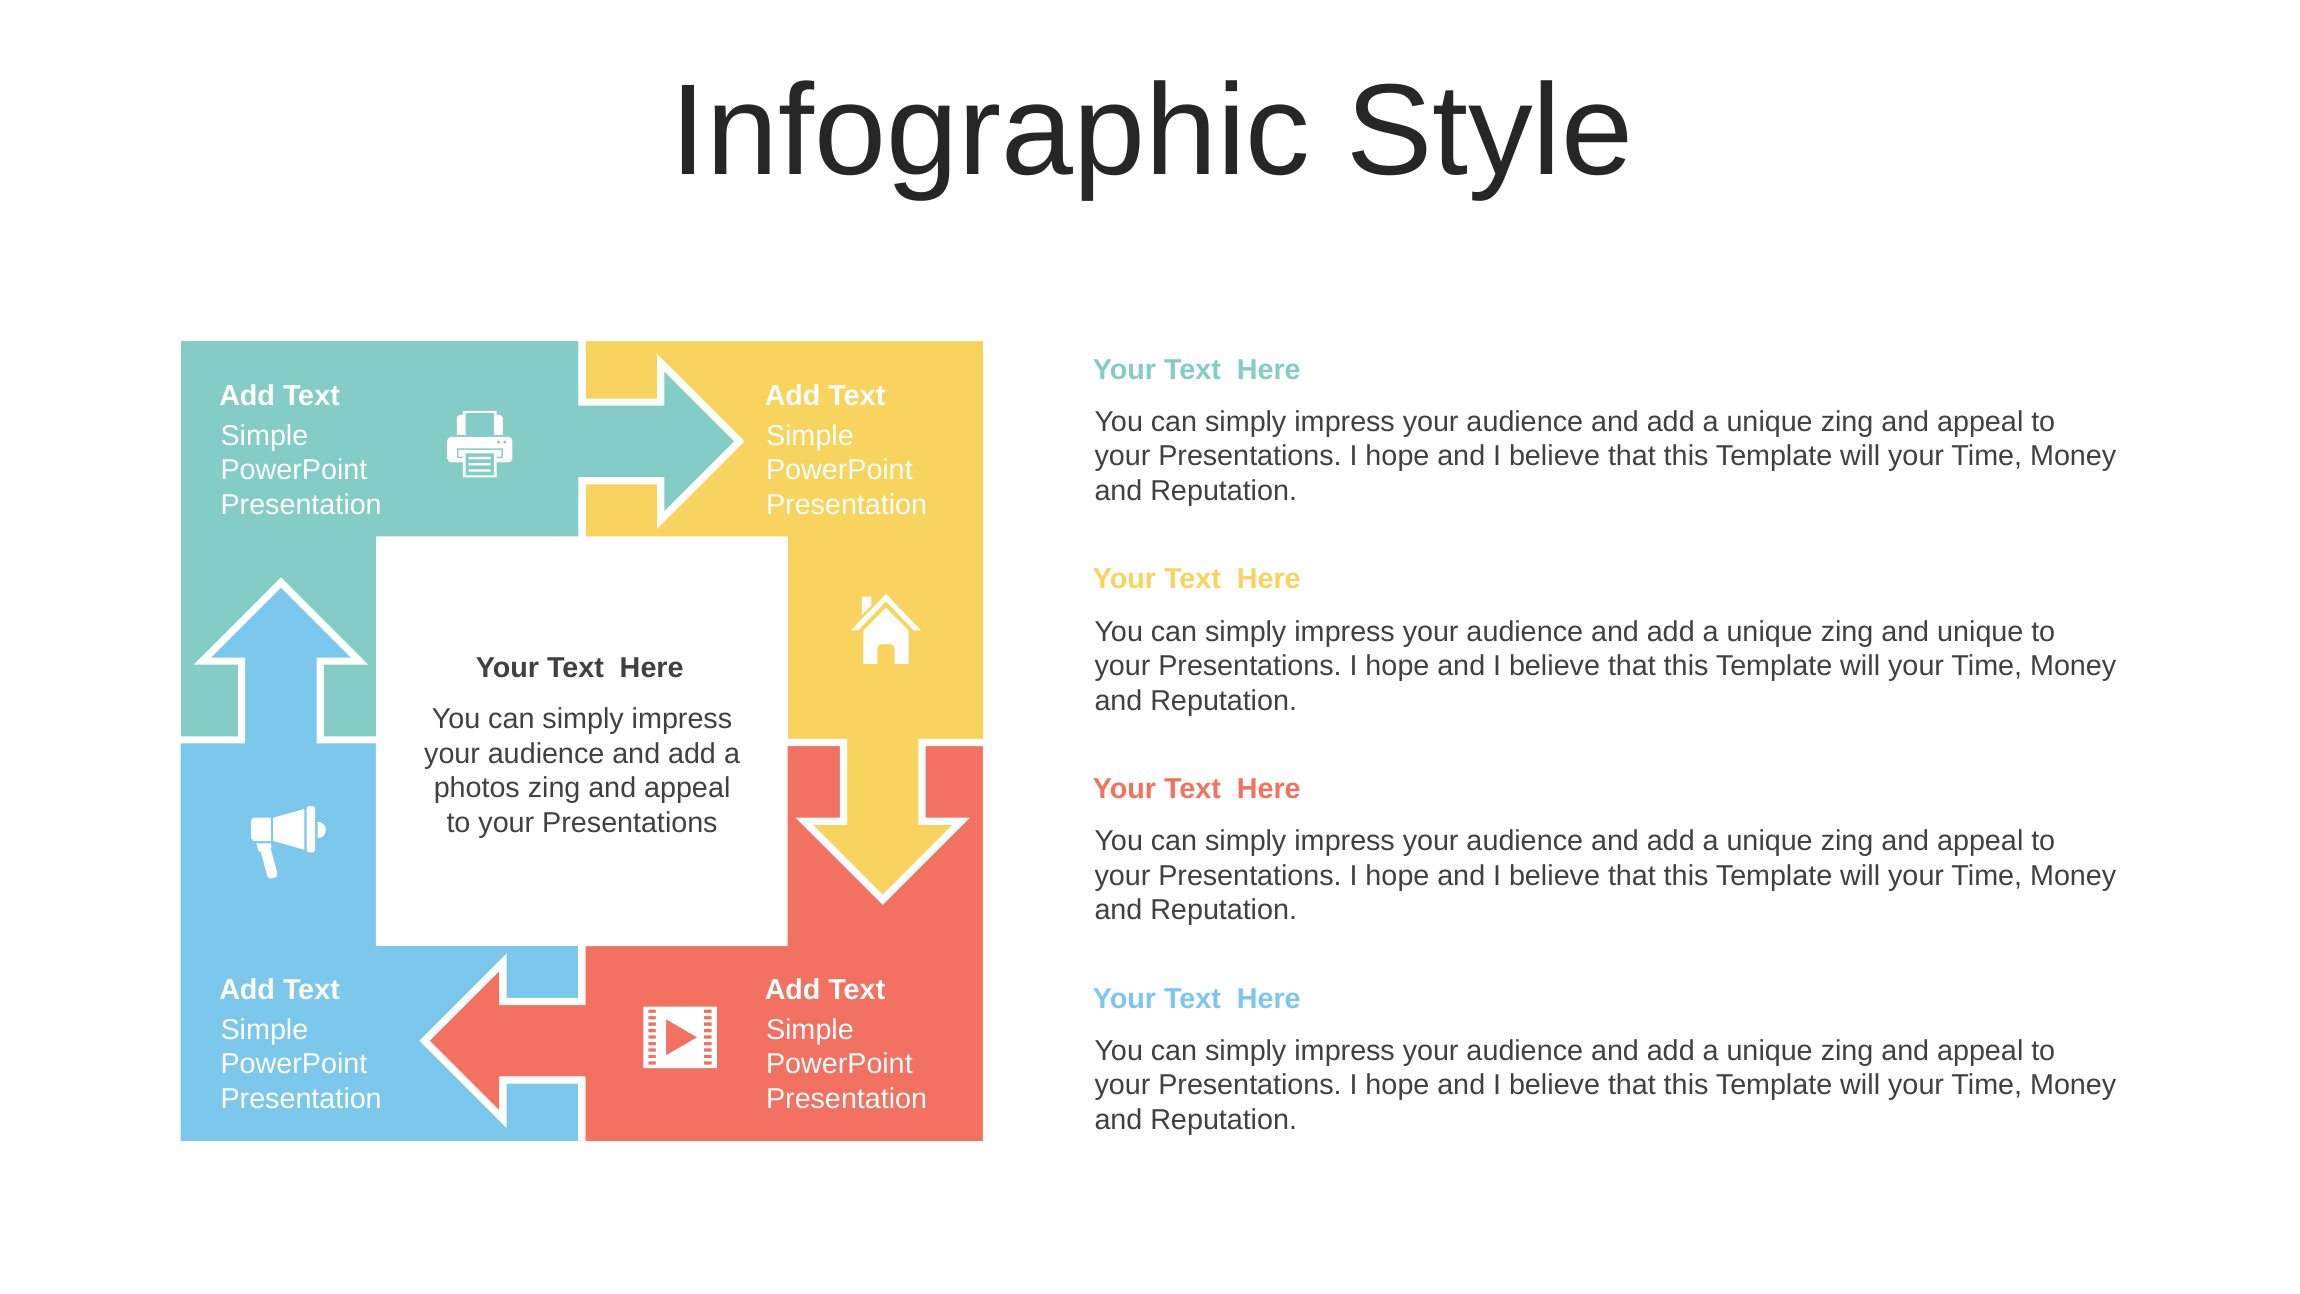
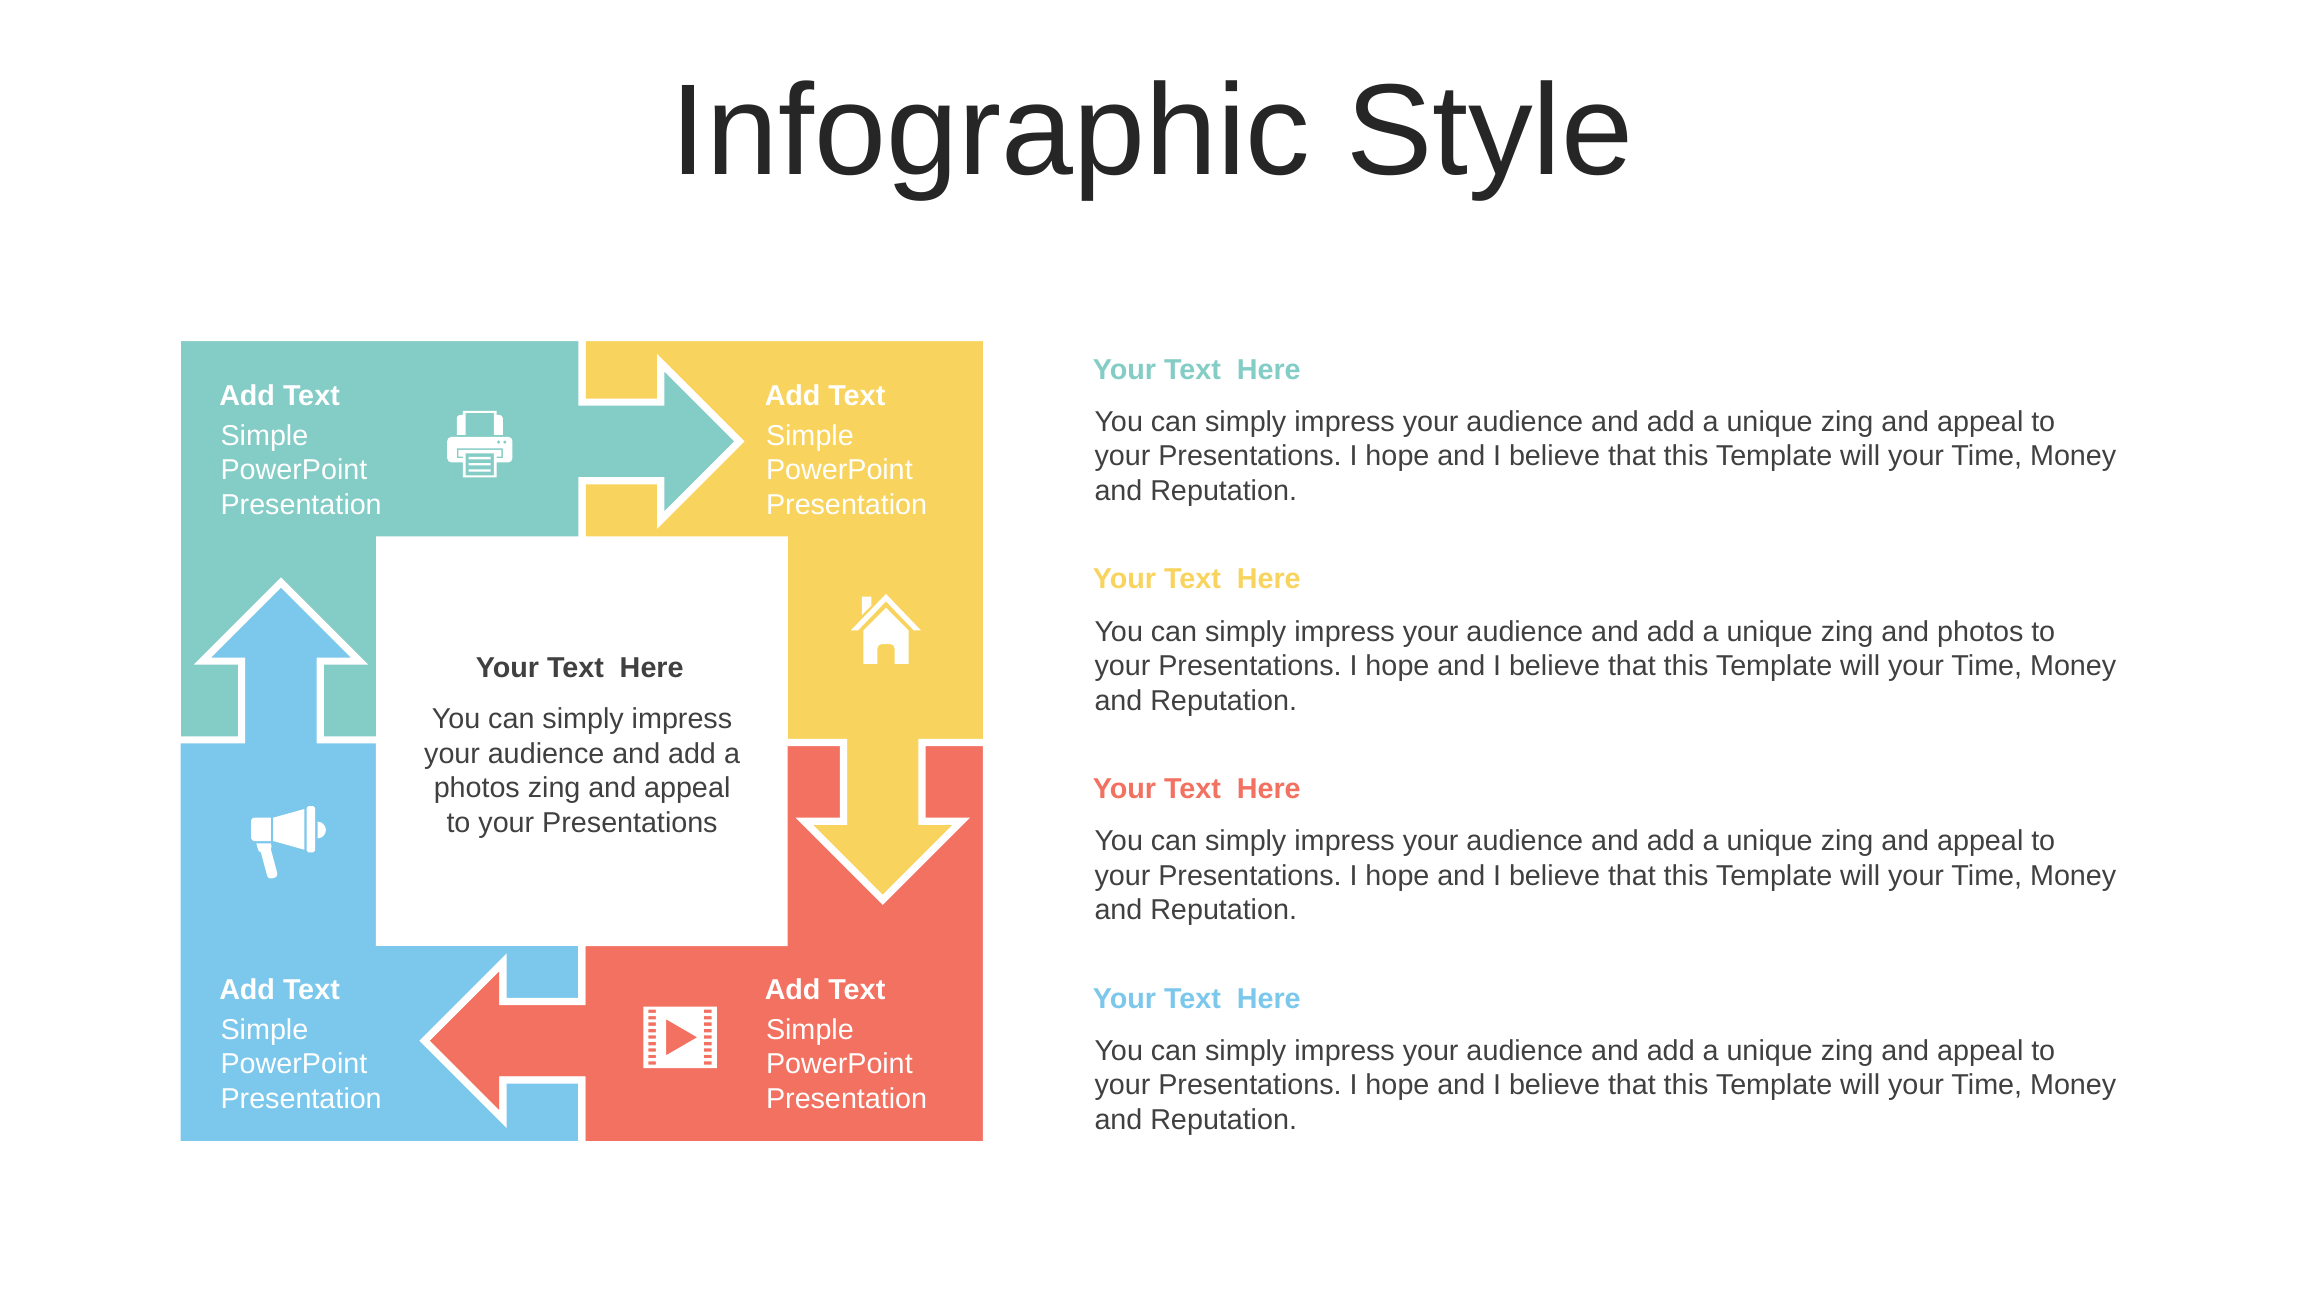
and unique: unique -> photos
